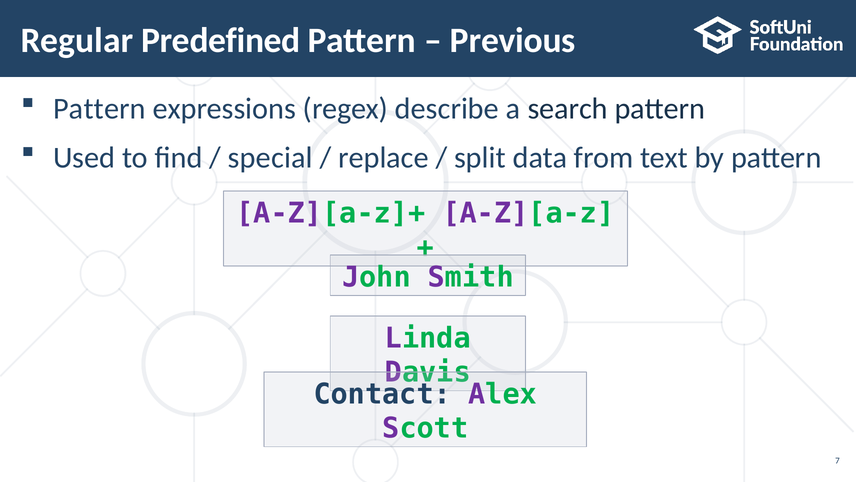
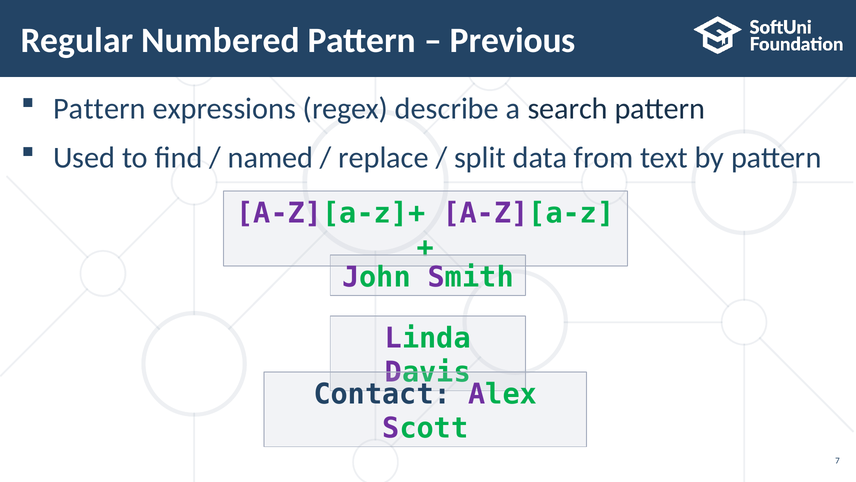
Predefined: Predefined -> Numbered
special: special -> named
